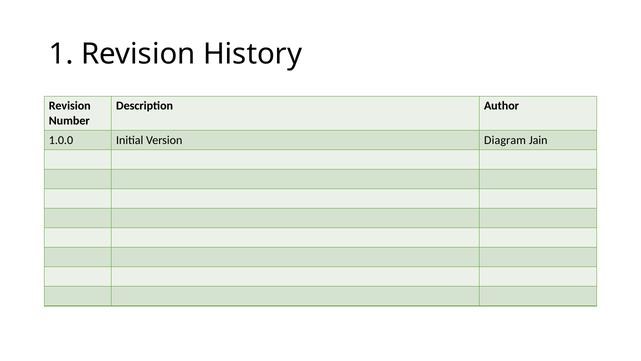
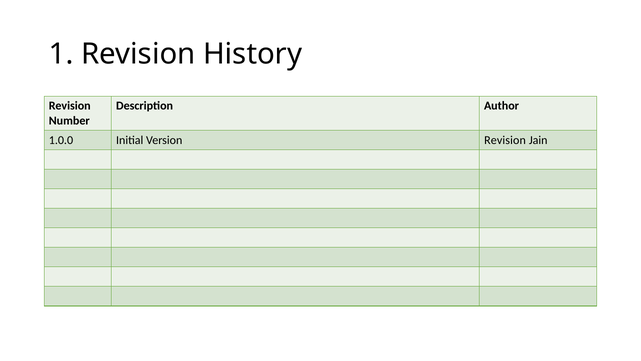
Version Diagram: Diagram -> Revision
